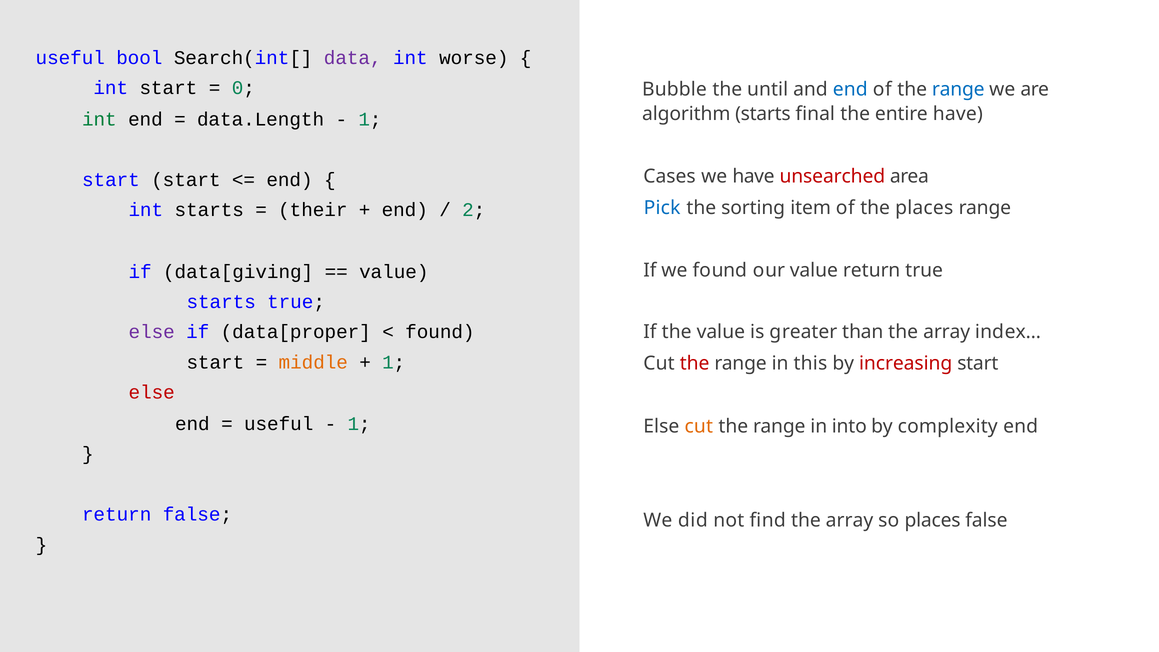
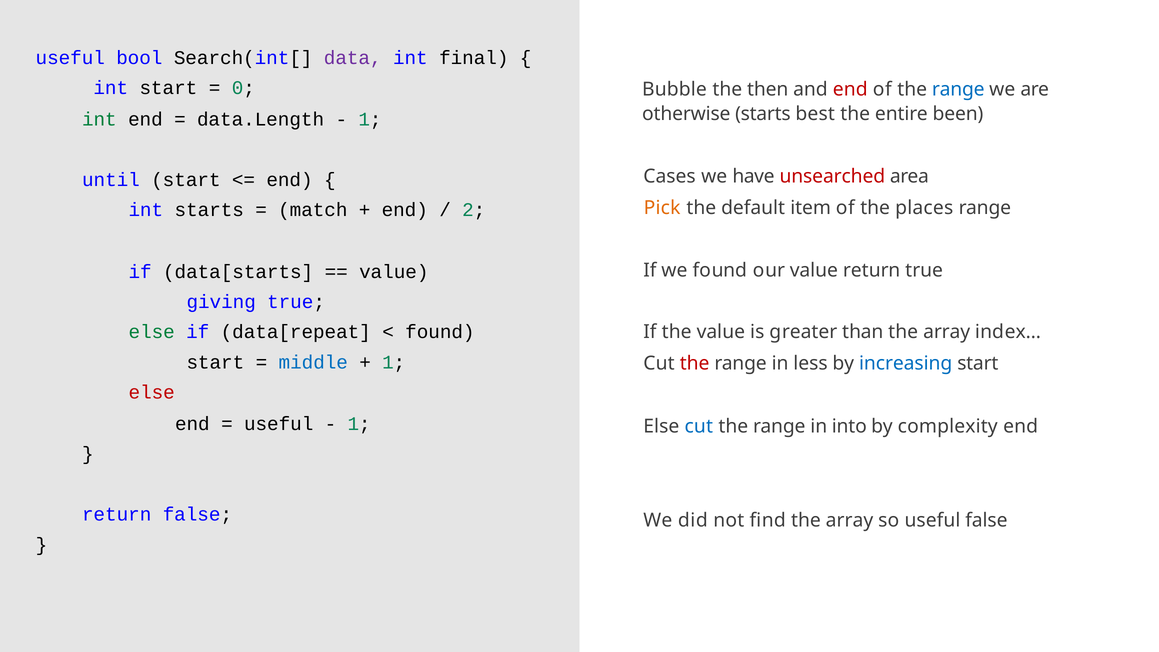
worse: worse -> final
until: until -> then
end at (850, 90) colour: blue -> red
algorithm: algorithm -> otherwise
final: final -> best
entire have: have -> been
start at (111, 180): start -> until
their: their -> match
Pick colour: blue -> orange
sorting: sorting -> default
data[giving: data[giving -> data[starts
starts at (221, 302): starts -> giving
else at (152, 332) colour: purple -> green
data[proper: data[proper -> data[repeat
middle colour: orange -> blue
this: this -> less
increasing colour: red -> blue
cut at (699, 426) colour: orange -> blue
so places: places -> useful
